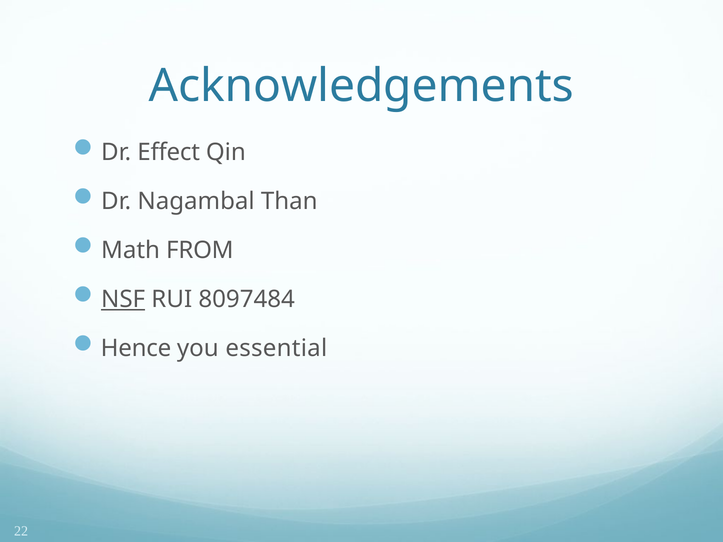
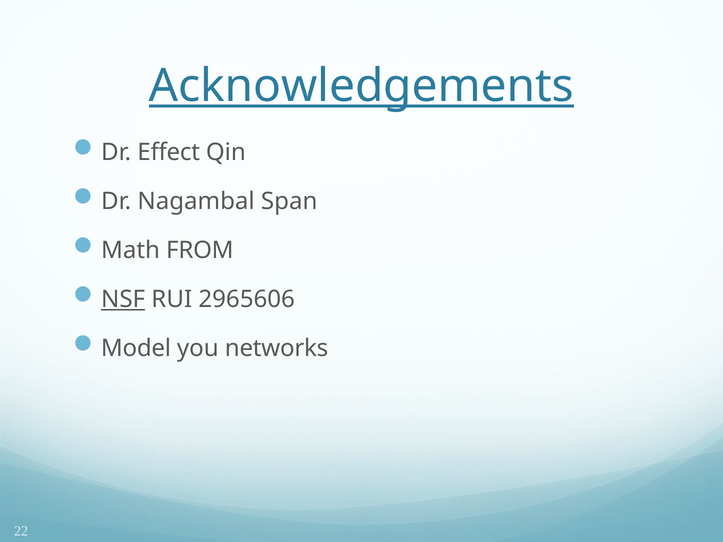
Acknowledgements underline: none -> present
Than: Than -> Span
8097484: 8097484 -> 2965606
Hence: Hence -> Model
essential: essential -> networks
